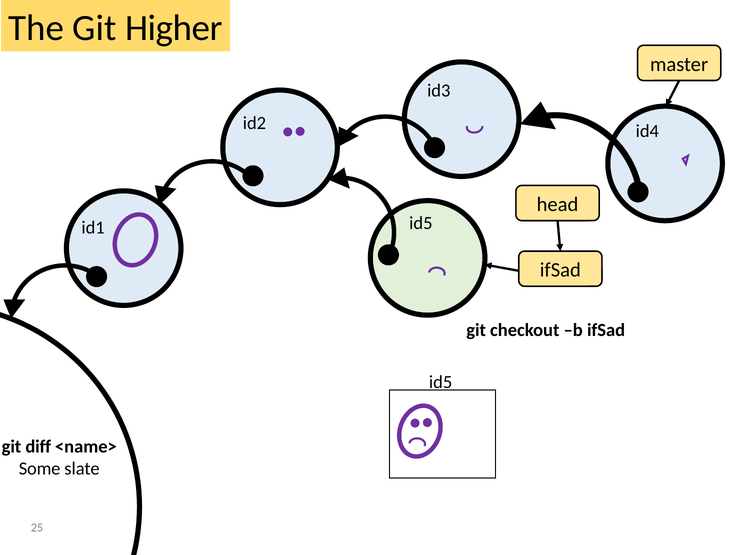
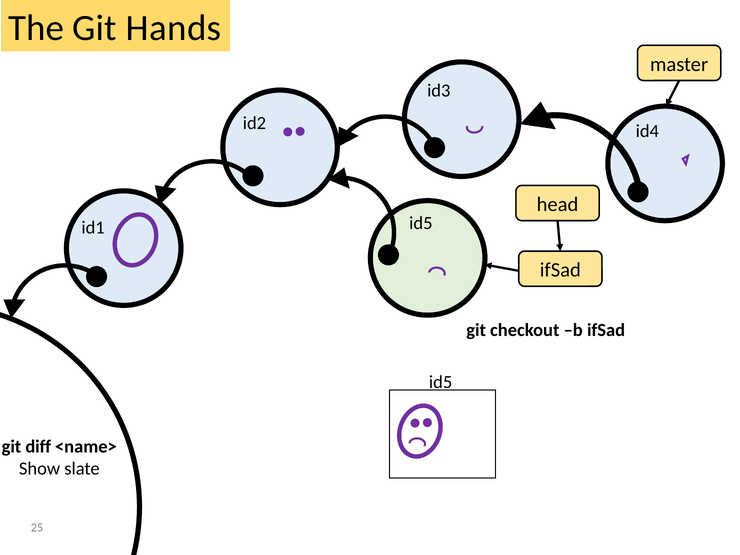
Higher: Higher -> Hands
Some: Some -> Show
